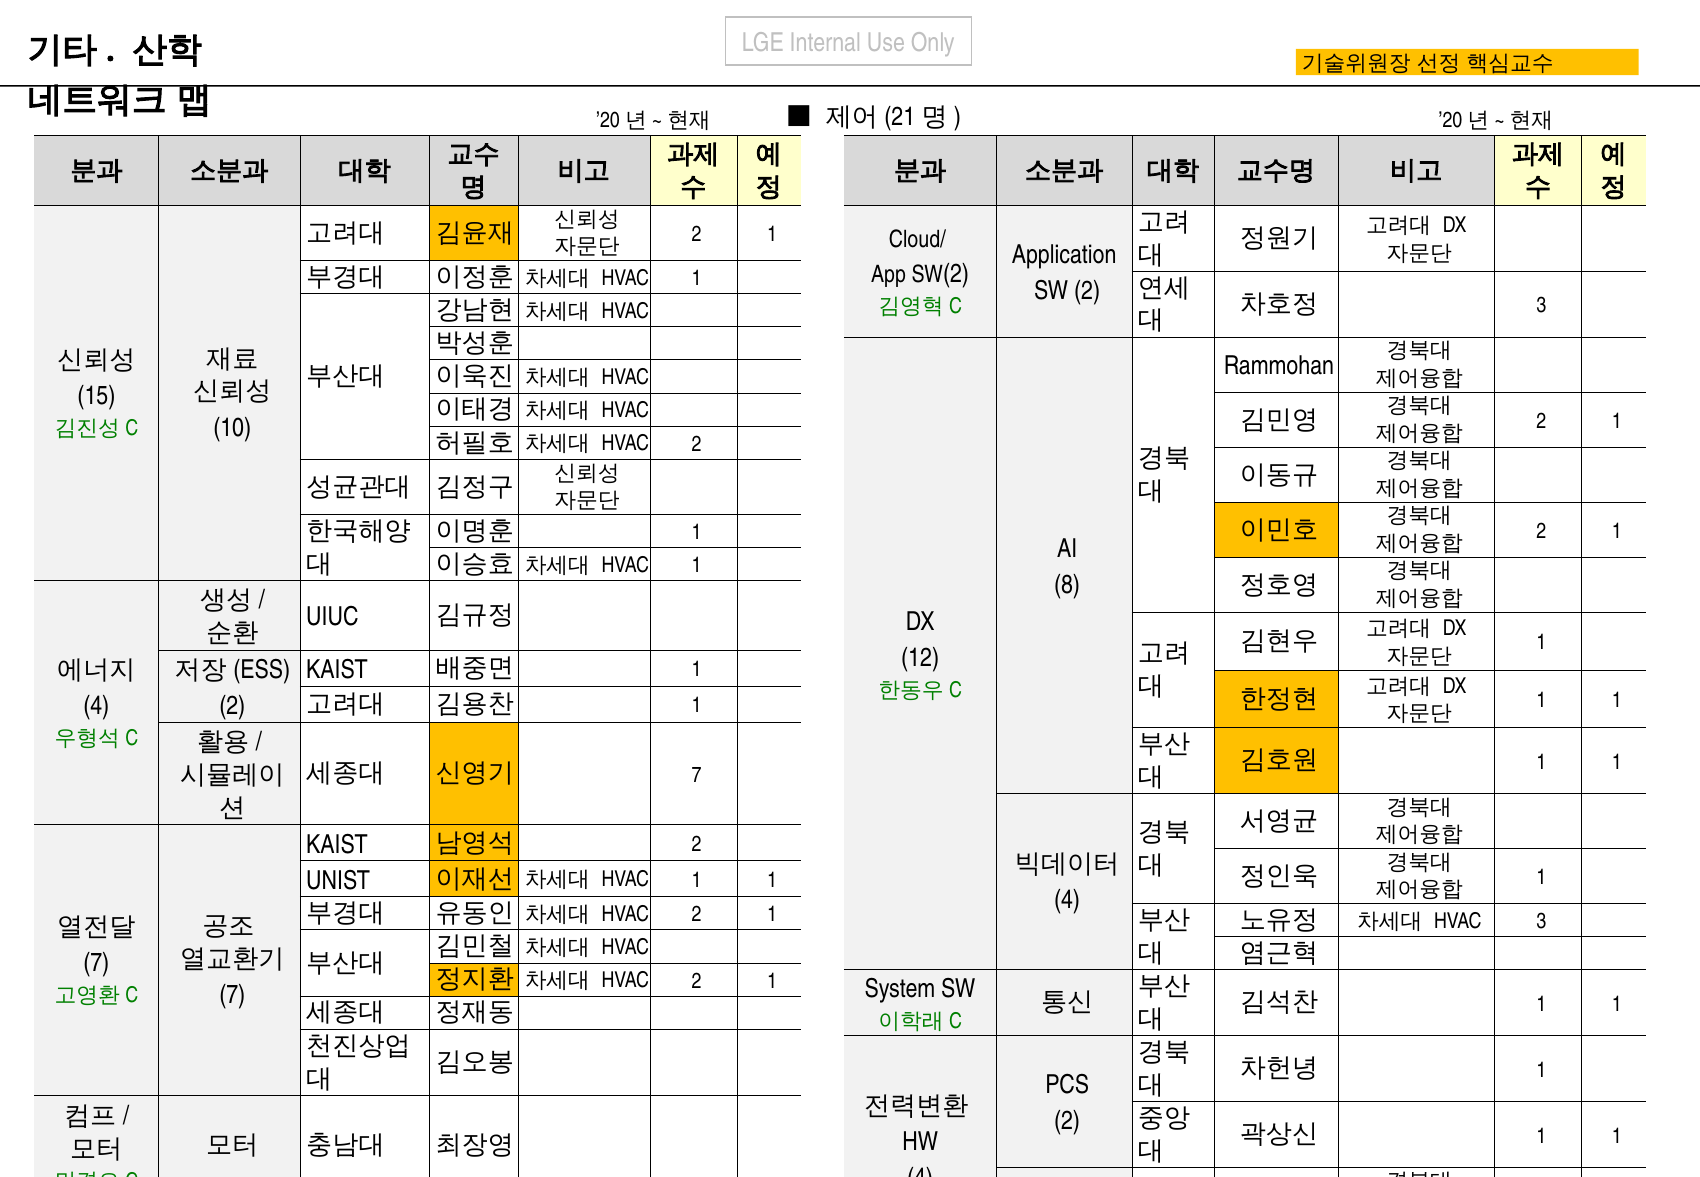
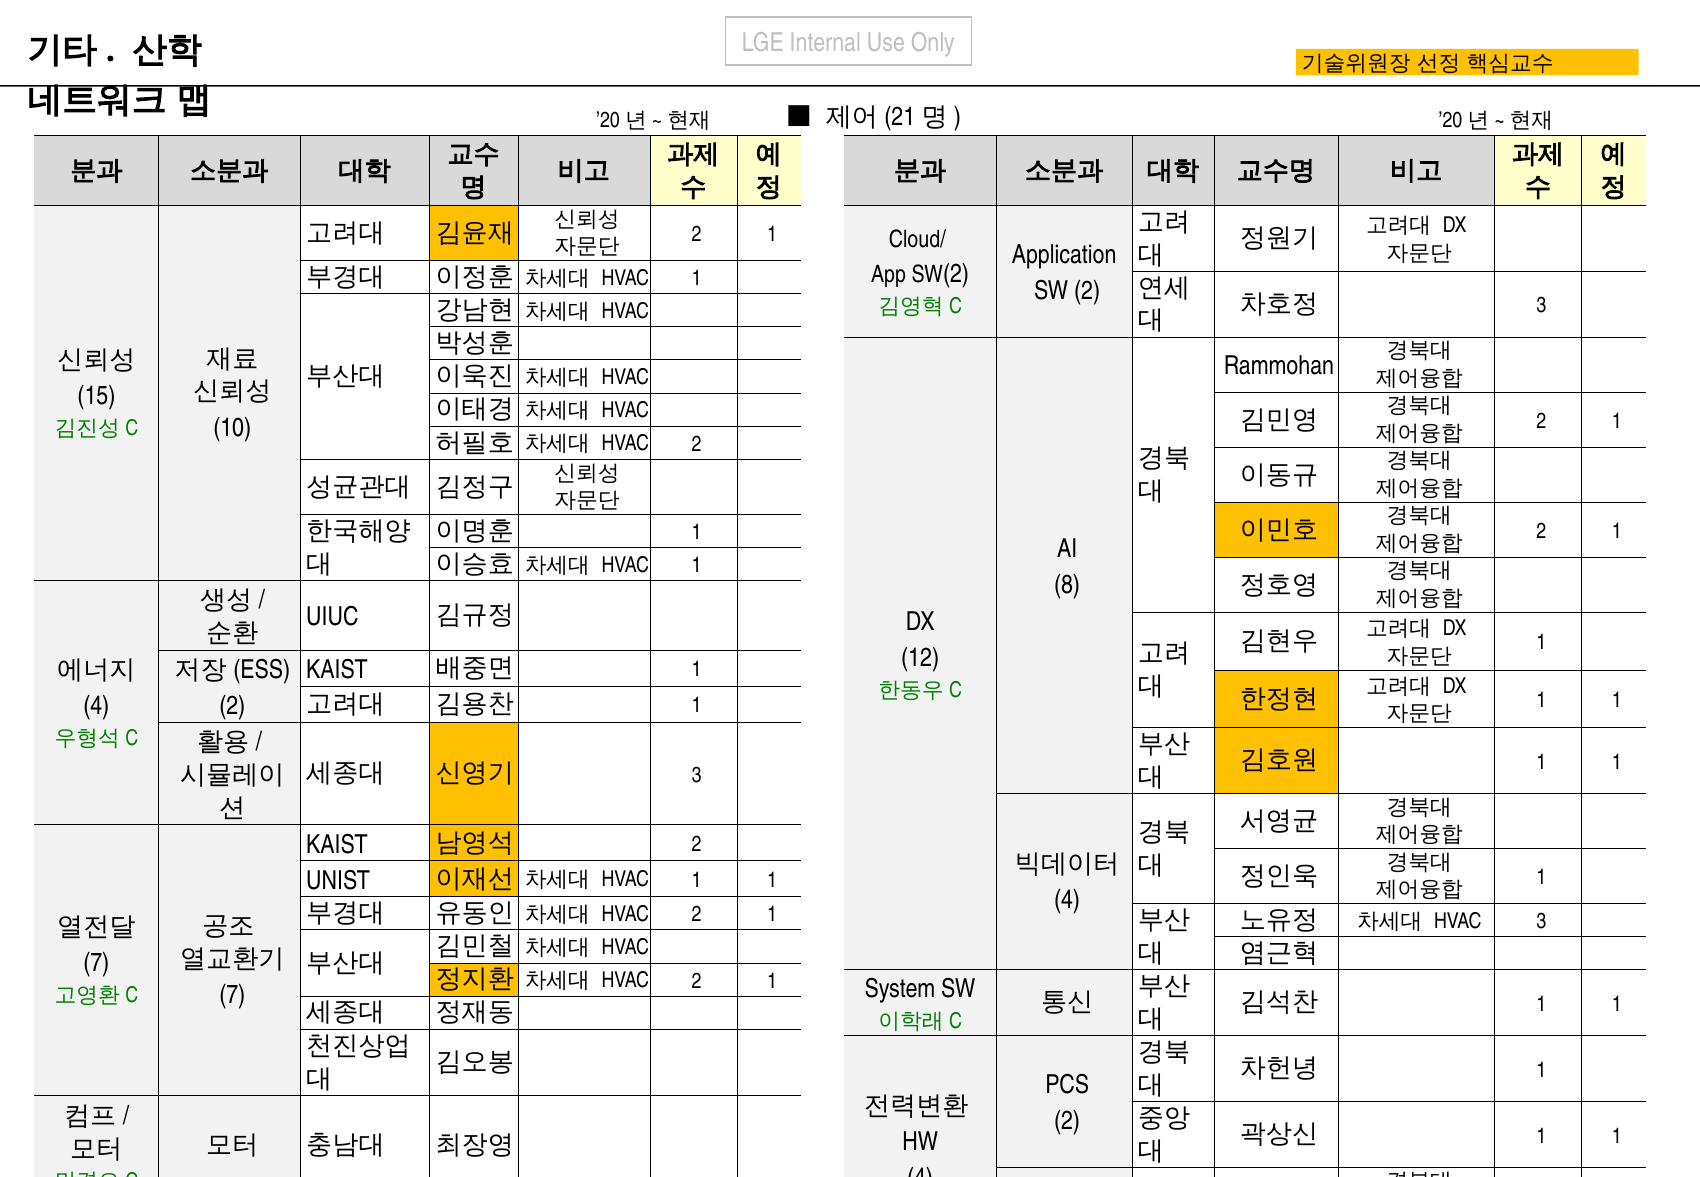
7 at (697, 775): 7 -> 3
